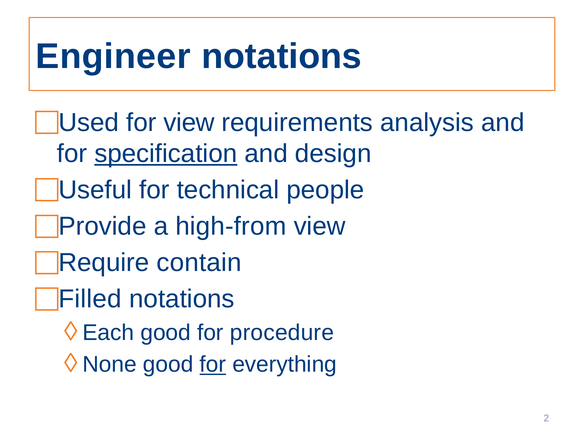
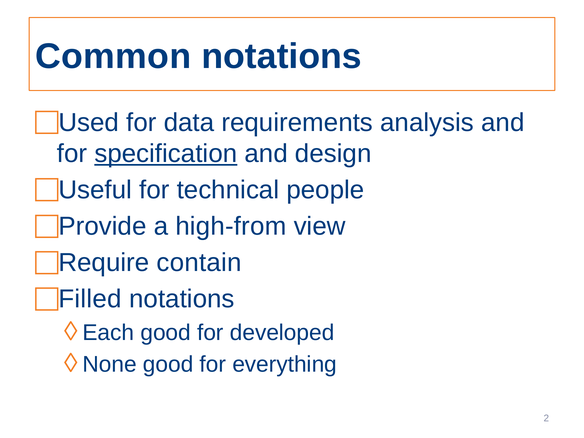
Engineer: Engineer -> Common
for view: view -> data
procedure: procedure -> developed
for at (213, 364) underline: present -> none
